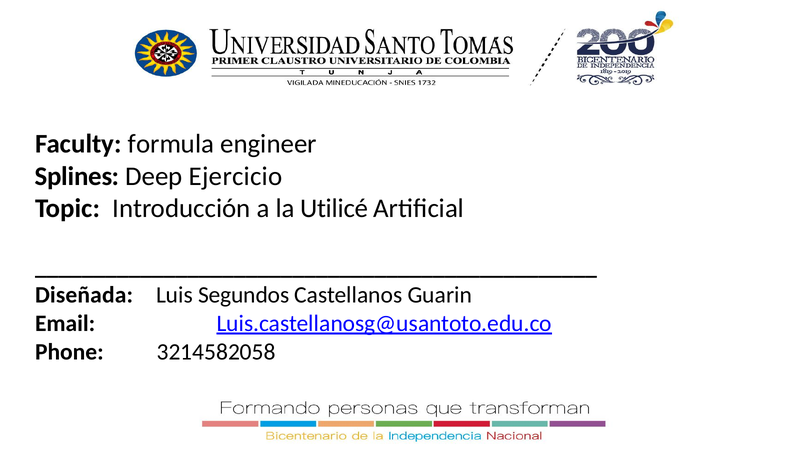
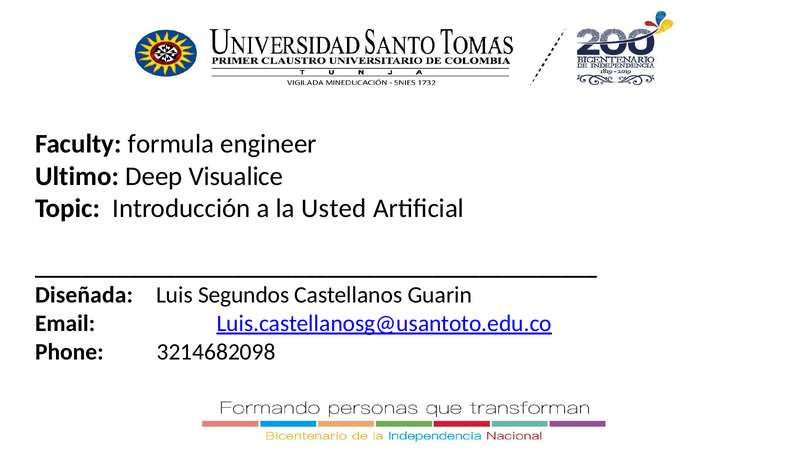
Splines: Splines -> Ultimo
Ejercicio: Ejercicio -> Visualice
Utilicé: Utilicé -> Usted
3214582058: 3214582058 -> 3214682098
